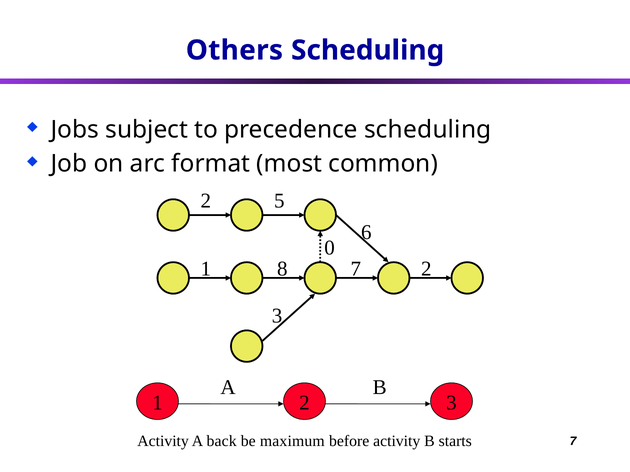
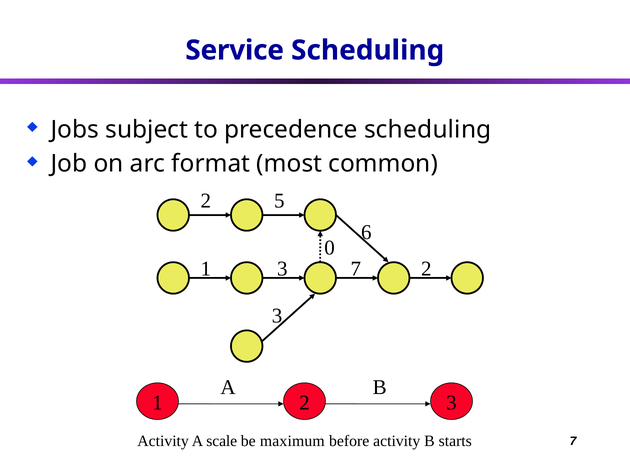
Others: Others -> Service
8 at (282, 269): 8 -> 3
back: back -> scale
